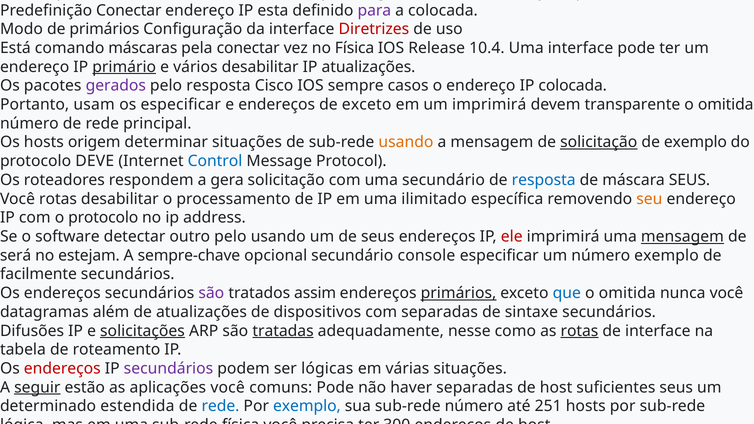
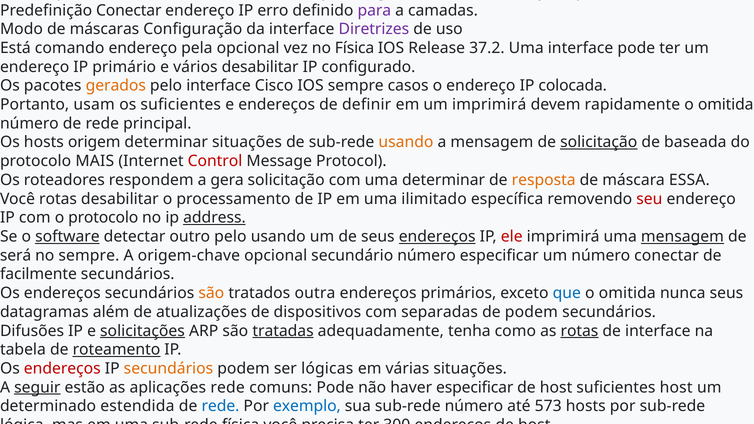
IP esta: esta -> erro
a colocada: colocada -> camadas
de primários: primários -> máscaras
Diretrizes colour: red -> purple
máscaras at (143, 48): máscaras -> endereço
pela conectar: conectar -> opcional
10.4: 10.4 -> 37.2
primário at (124, 67) underline: present -> none
IP atualizações: atualizações -> configurado
gerados colour: purple -> orange
pelo resposta: resposta -> interface
os especificar: especificar -> suficientes
de exceto: exceto -> definir
transparente: transparente -> rapidamente
de exemplo: exemplo -> baseada
DEVE: DEVE -> MAIS
Control colour: blue -> red
uma secundário: secundário -> determinar
resposta at (544, 180) colour: blue -> orange
máscara SEUS: SEUS -> ESSA
seu colour: orange -> red
address at (214, 218) underline: none -> present
software underline: none -> present
endereços at (437, 237) underline: none -> present
no estejam: estejam -> sempre
sempre-chave: sempre-chave -> origem-chave
secundário console: console -> número
número exemplo: exemplo -> conectar
são at (211, 293) colour: purple -> orange
assim: assim -> outra
primários at (458, 293) underline: present -> none
nunca você: você -> seus
de sintaxe: sintaxe -> podem
adequadamente nesse: nesse -> tenha
roteamento underline: none -> present
secundários at (168, 369) colour: purple -> orange
aplicações você: você -> rede
haver separadas: separadas -> especificar
suficientes seus: seus -> host
251: 251 -> 573
